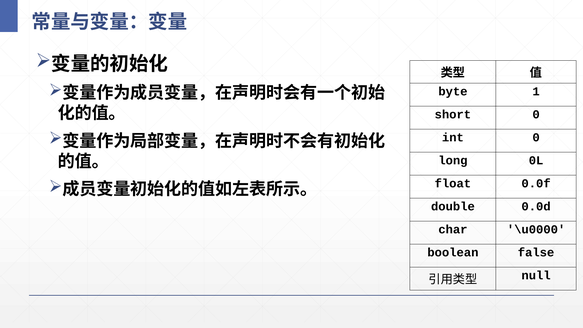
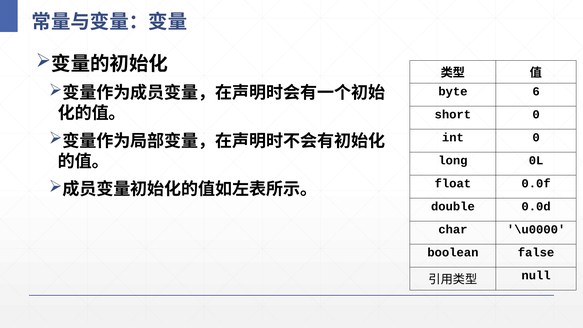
1: 1 -> 6
